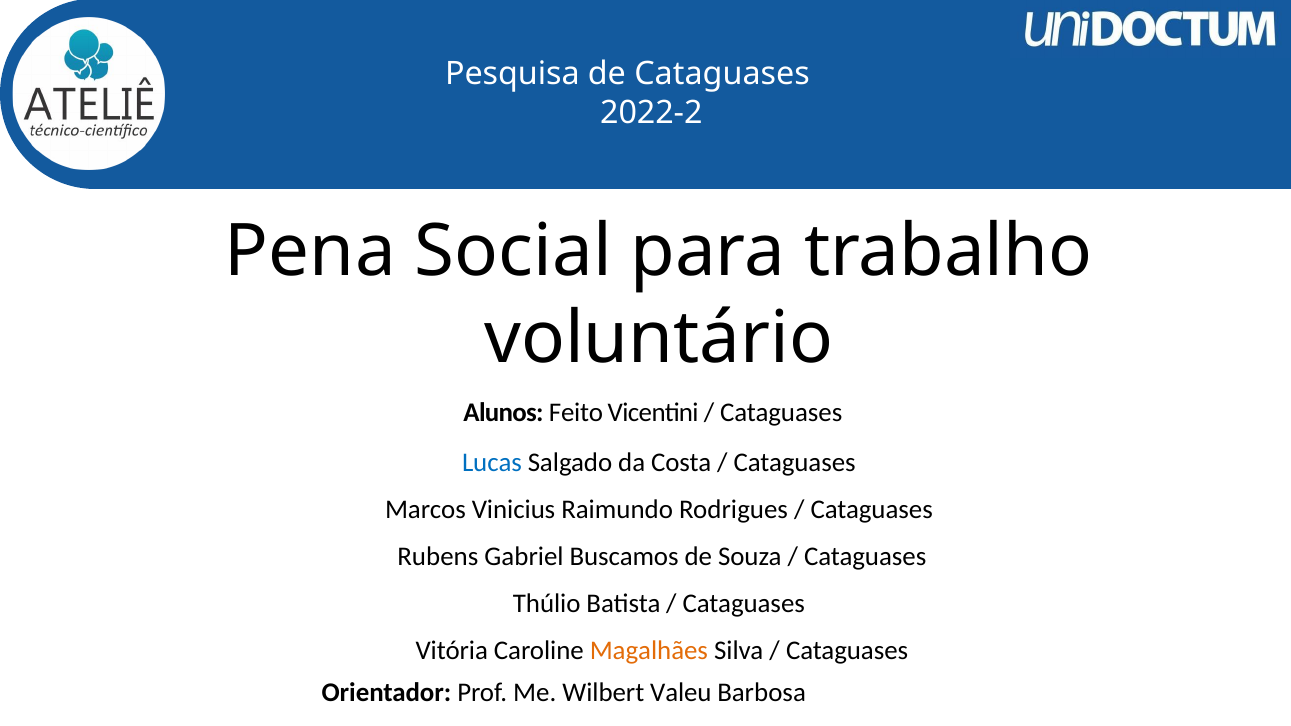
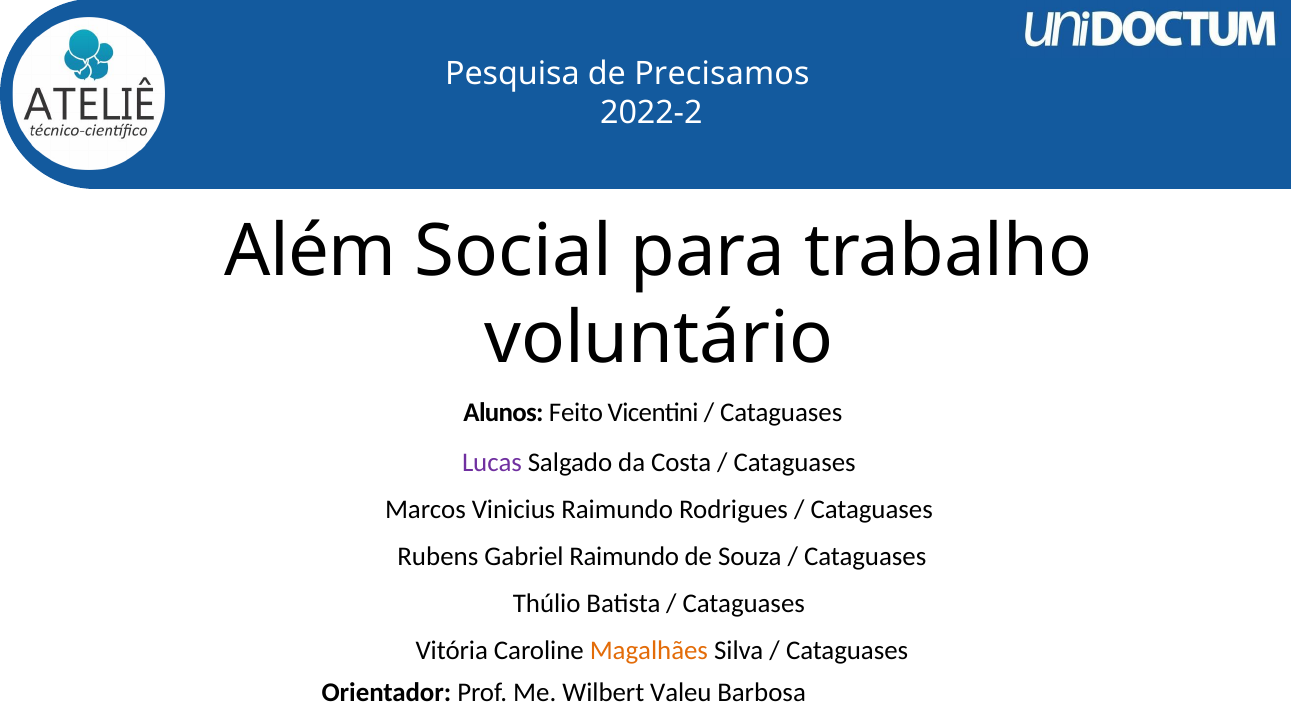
de Cataguases: Cataguases -> Precisamos
Pena: Pena -> Além
Lucas colour: blue -> purple
Gabriel Buscamos: Buscamos -> Raimundo
